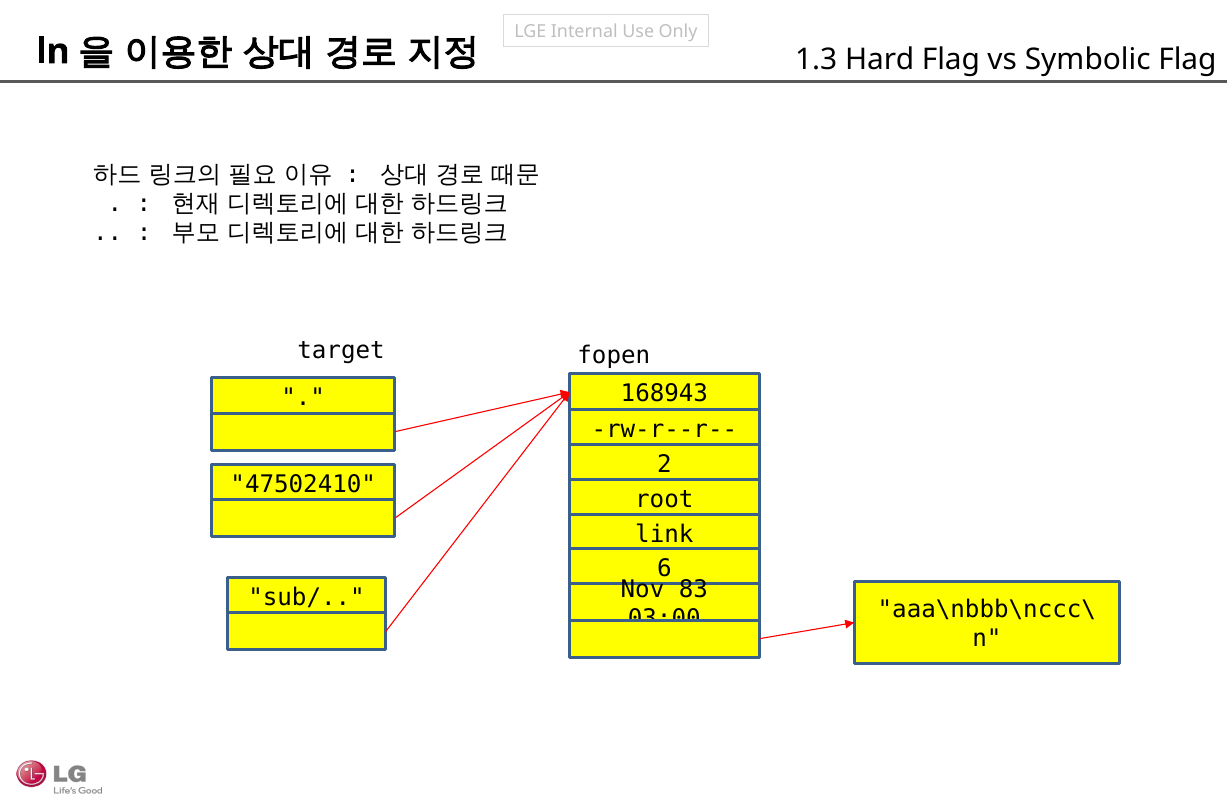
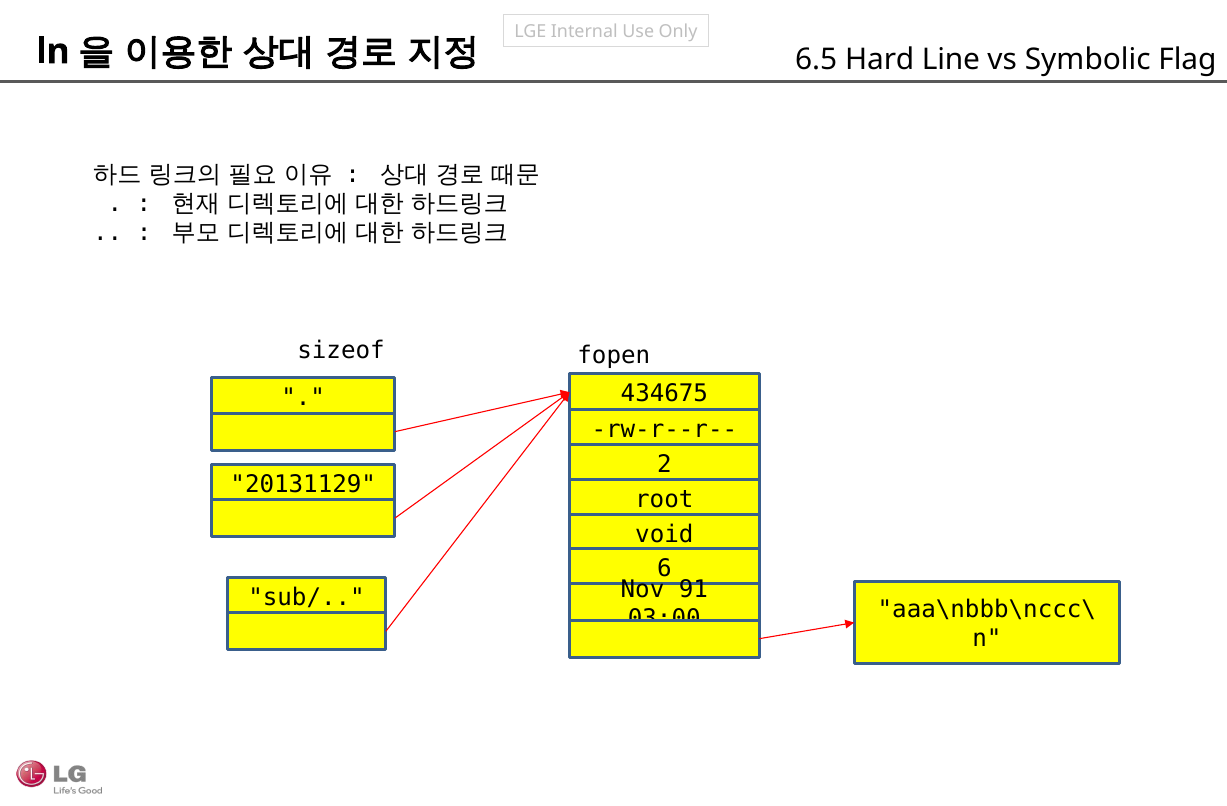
1.3: 1.3 -> 6.5
Hard Flag: Flag -> Line
target: target -> sizeof
168943: 168943 -> 434675
47502410: 47502410 -> 20131129
link: link -> void
83: 83 -> 91
